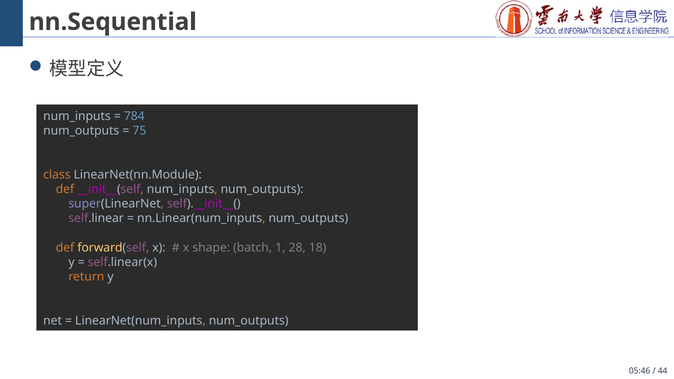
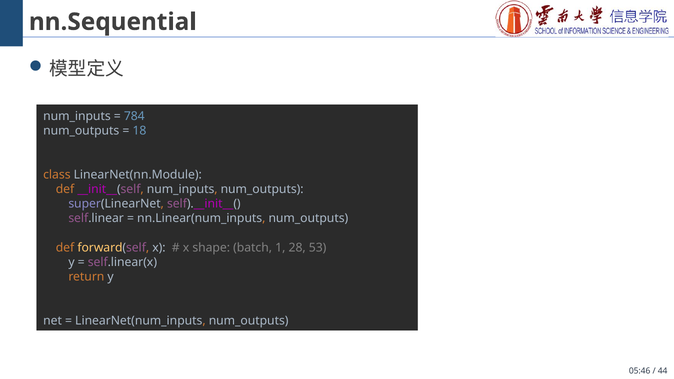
75: 75 -> 18
18: 18 -> 53
